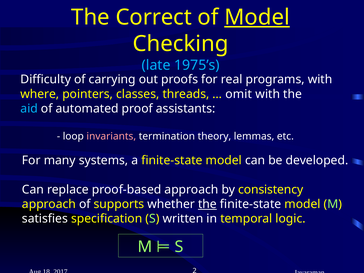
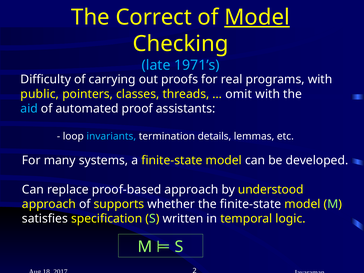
1975’s: 1975’s -> 1971’s
where: where -> public
invariants colour: pink -> light blue
theory: theory -> details
consistency: consistency -> understood
the at (207, 204) underline: present -> none
